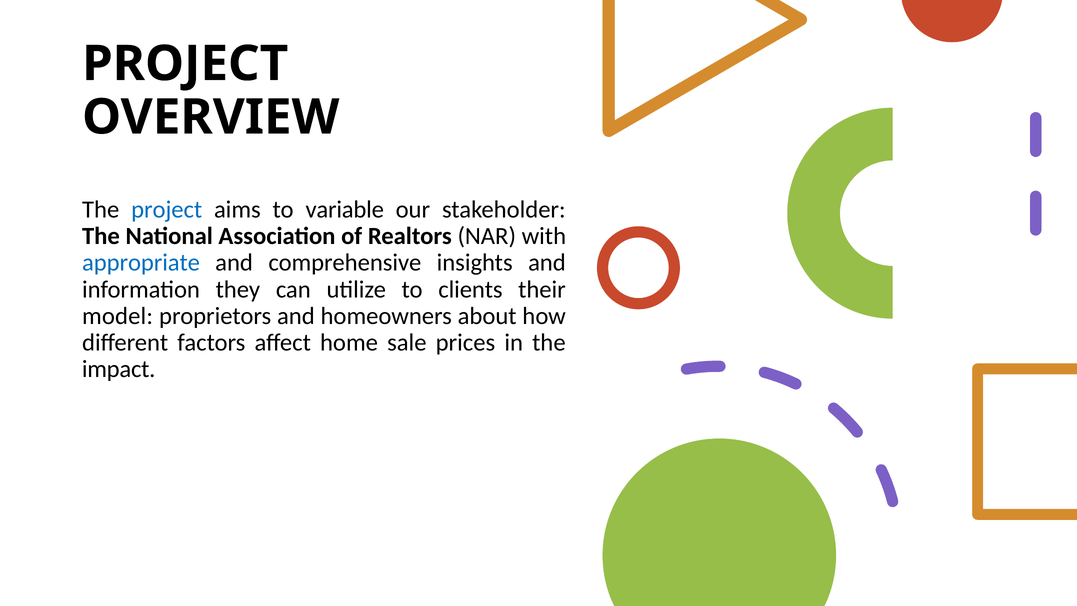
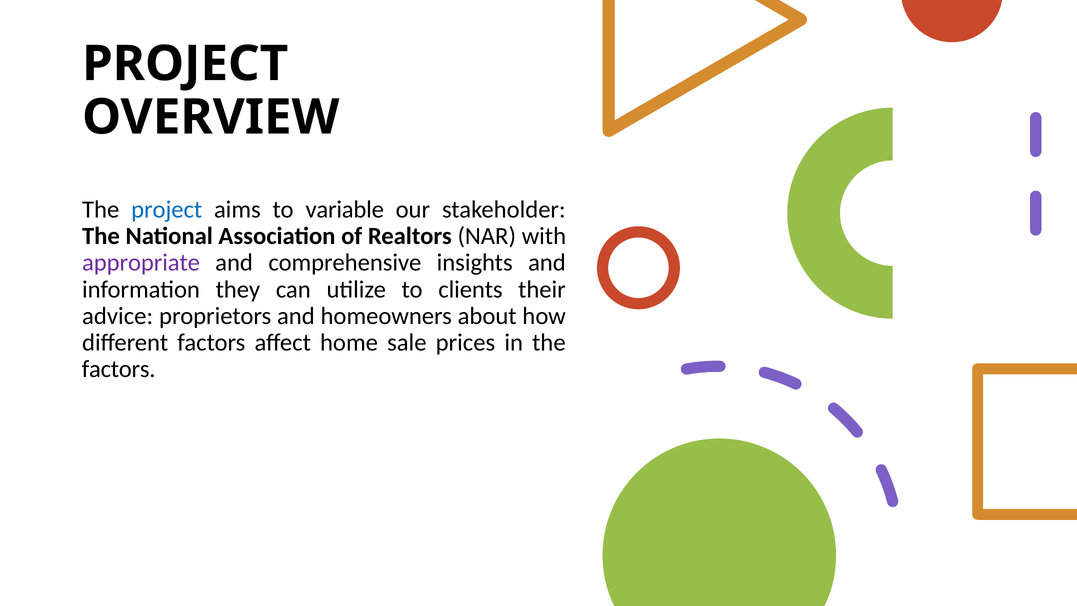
appropriate colour: blue -> purple
model: model -> advice
impact at (119, 369): impact -> factors
